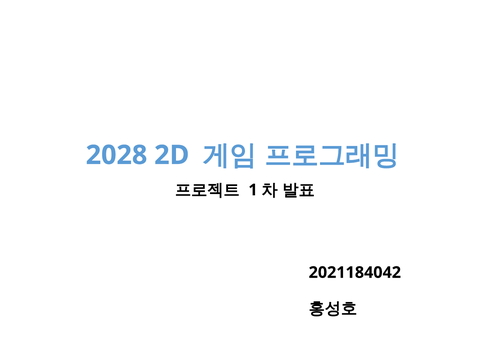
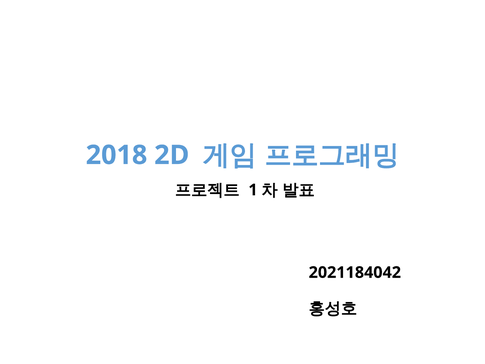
2028: 2028 -> 2018
